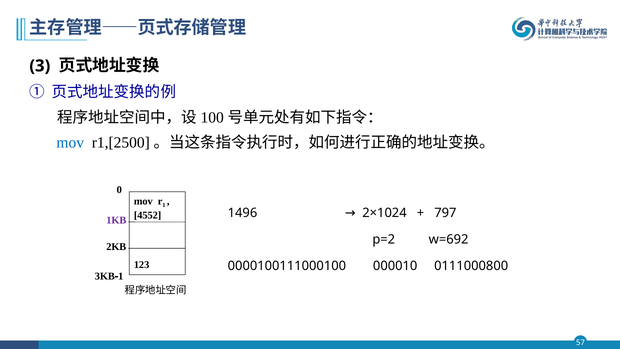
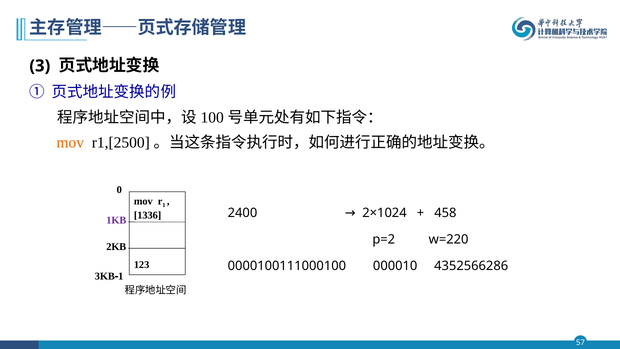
mov at (70, 143) colour: blue -> orange
1496: 1496 -> 2400
797: 797 -> 458
4552: 4552 -> 1336
w=692: w=692 -> w=220
0111000800: 0111000800 -> 4352566286
